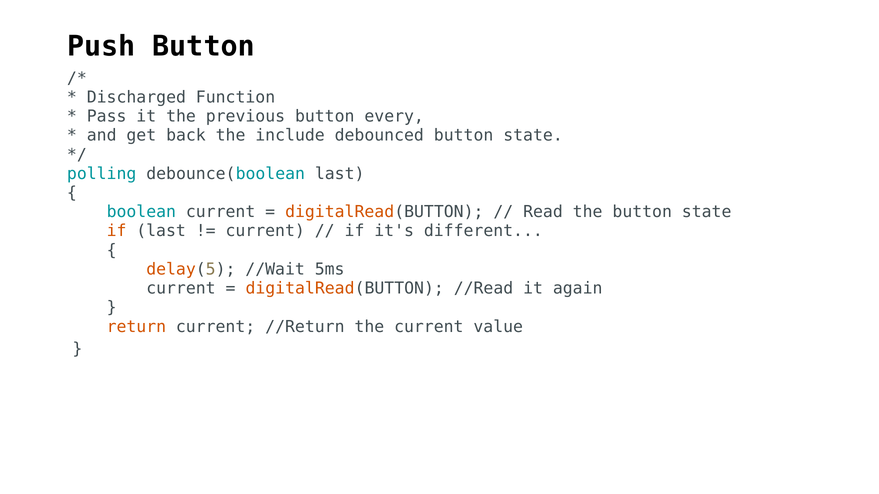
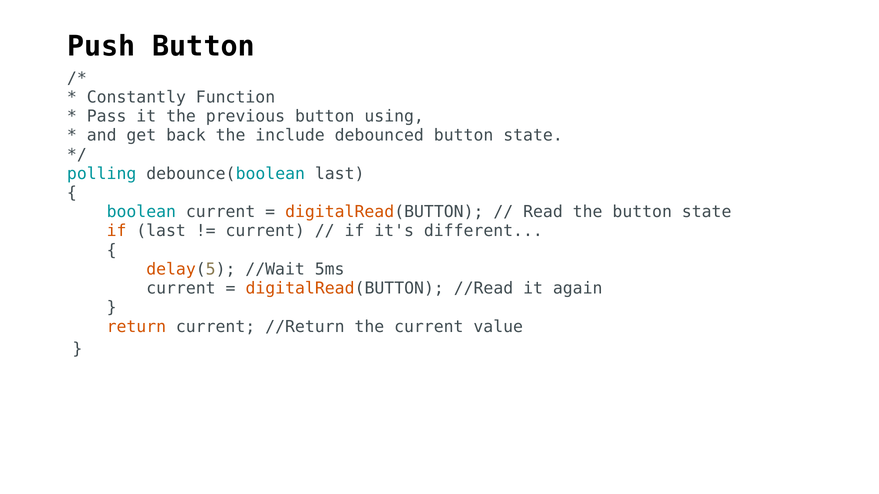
Discharged: Discharged -> Constantly
every: every -> using
